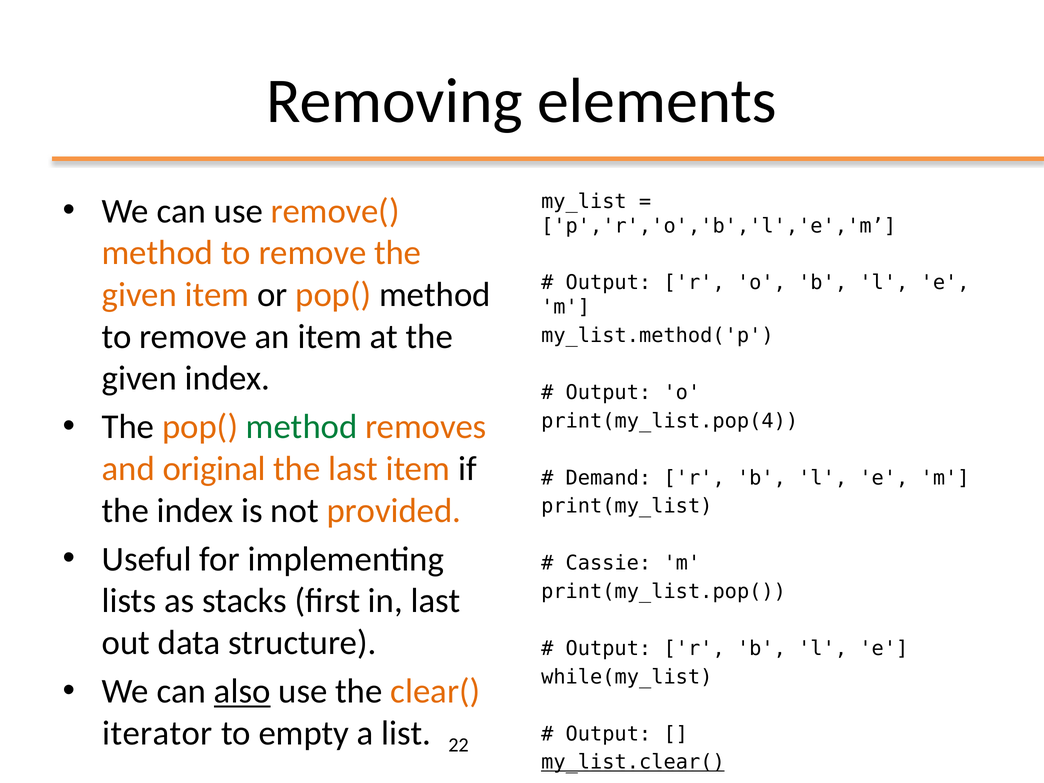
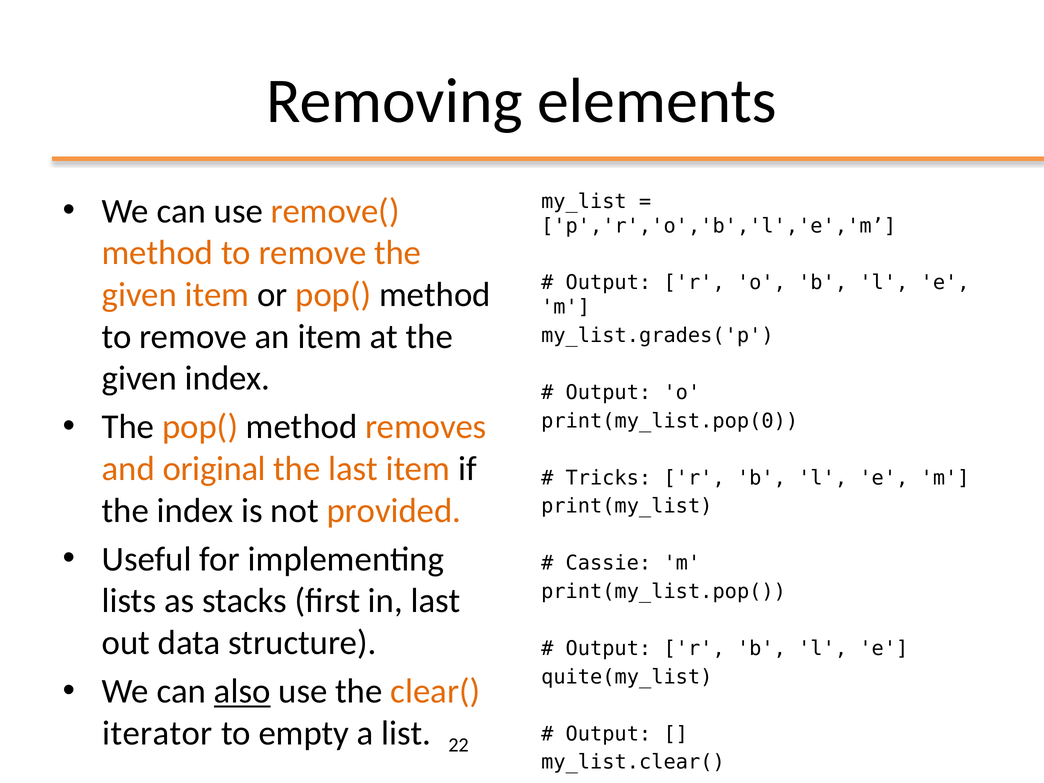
my_list.method('p: my_list.method('p -> my_list.grades('p
method at (302, 427) colour: green -> black
print(my_list.pop(4: print(my_list.pop(4 -> print(my_list.pop(0
Demand: Demand -> Tricks
while(my_list: while(my_list -> quite(my_list
my_list.clear( underline: present -> none
